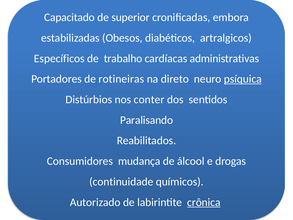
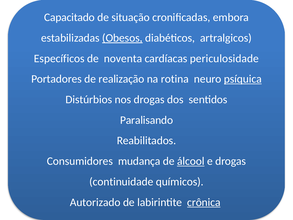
superior: superior -> situação
Obesos underline: none -> present
trabalho: trabalho -> noventa
administrativas: administrativas -> periculosidade
rotineiras: rotineiras -> realização
direto: direto -> rotina
nos conter: conter -> drogas
álcool underline: none -> present
